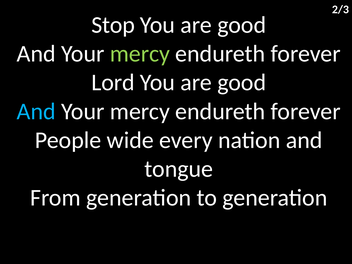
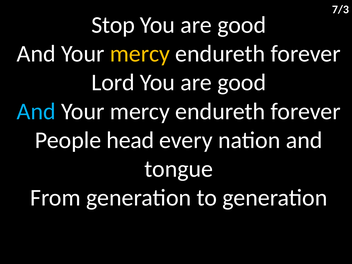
2/3: 2/3 -> 7/3
mercy at (140, 54) colour: light green -> yellow
wide: wide -> head
